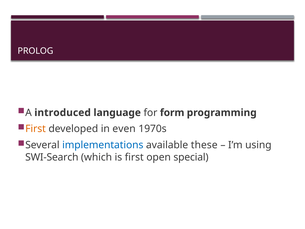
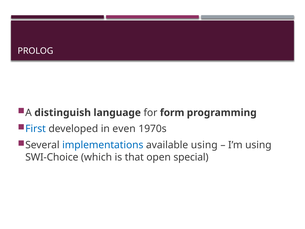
introduced: introduced -> distinguish
First at (36, 129) colour: orange -> blue
available these: these -> using
SWI-Search: SWI-Search -> SWI-Choice
is first: first -> that
